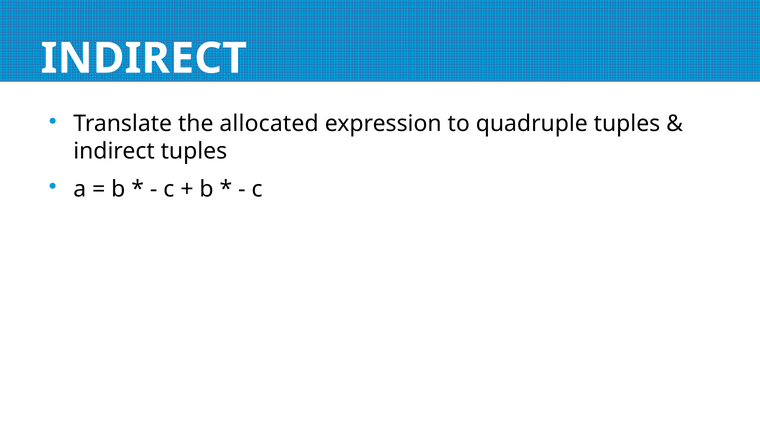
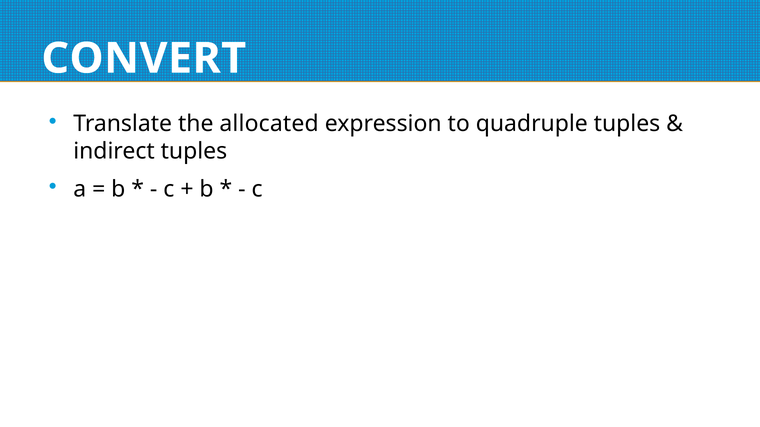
INDIRECT at (144, 59): INDIRECT -> CONVERT
